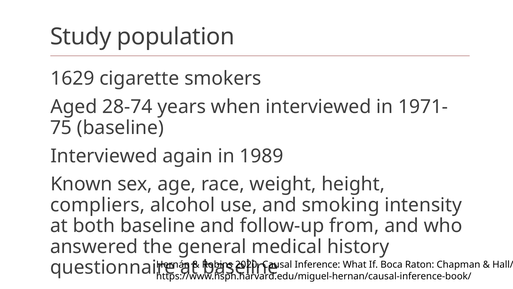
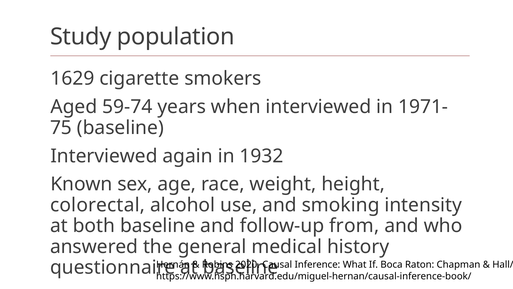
28-74: 28-74 -> 59-74
1989: 1989 -> 1932
compliers: compliers -> colorectal
